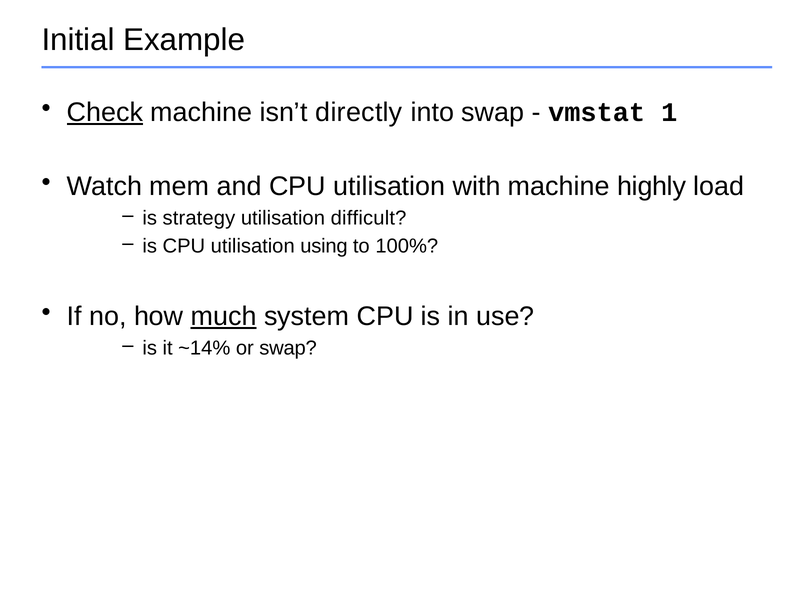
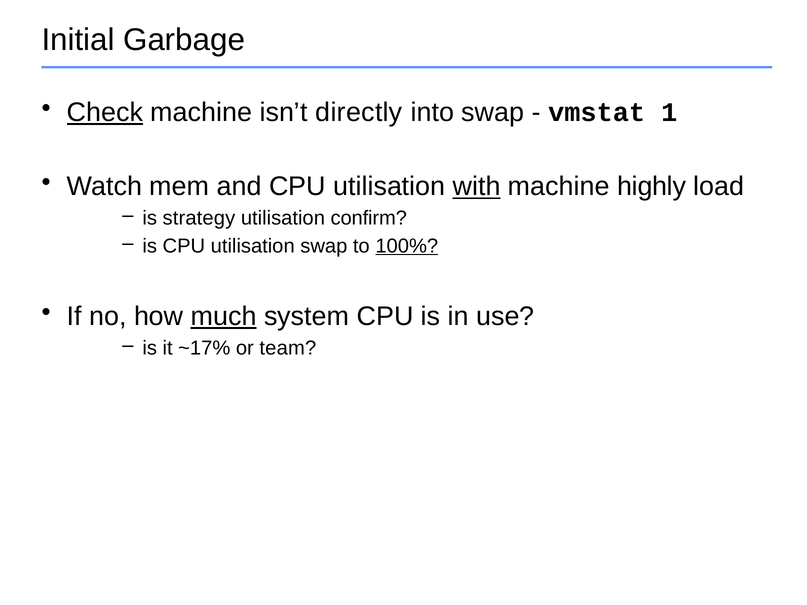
Example: Example -> Garbage
with underline: none -> present
difficult: difficult -> confirm
utilisation using: using -> swap
100% underline: none -> present
~14%: ~14% -> ~17%
or swap: swap -> team
